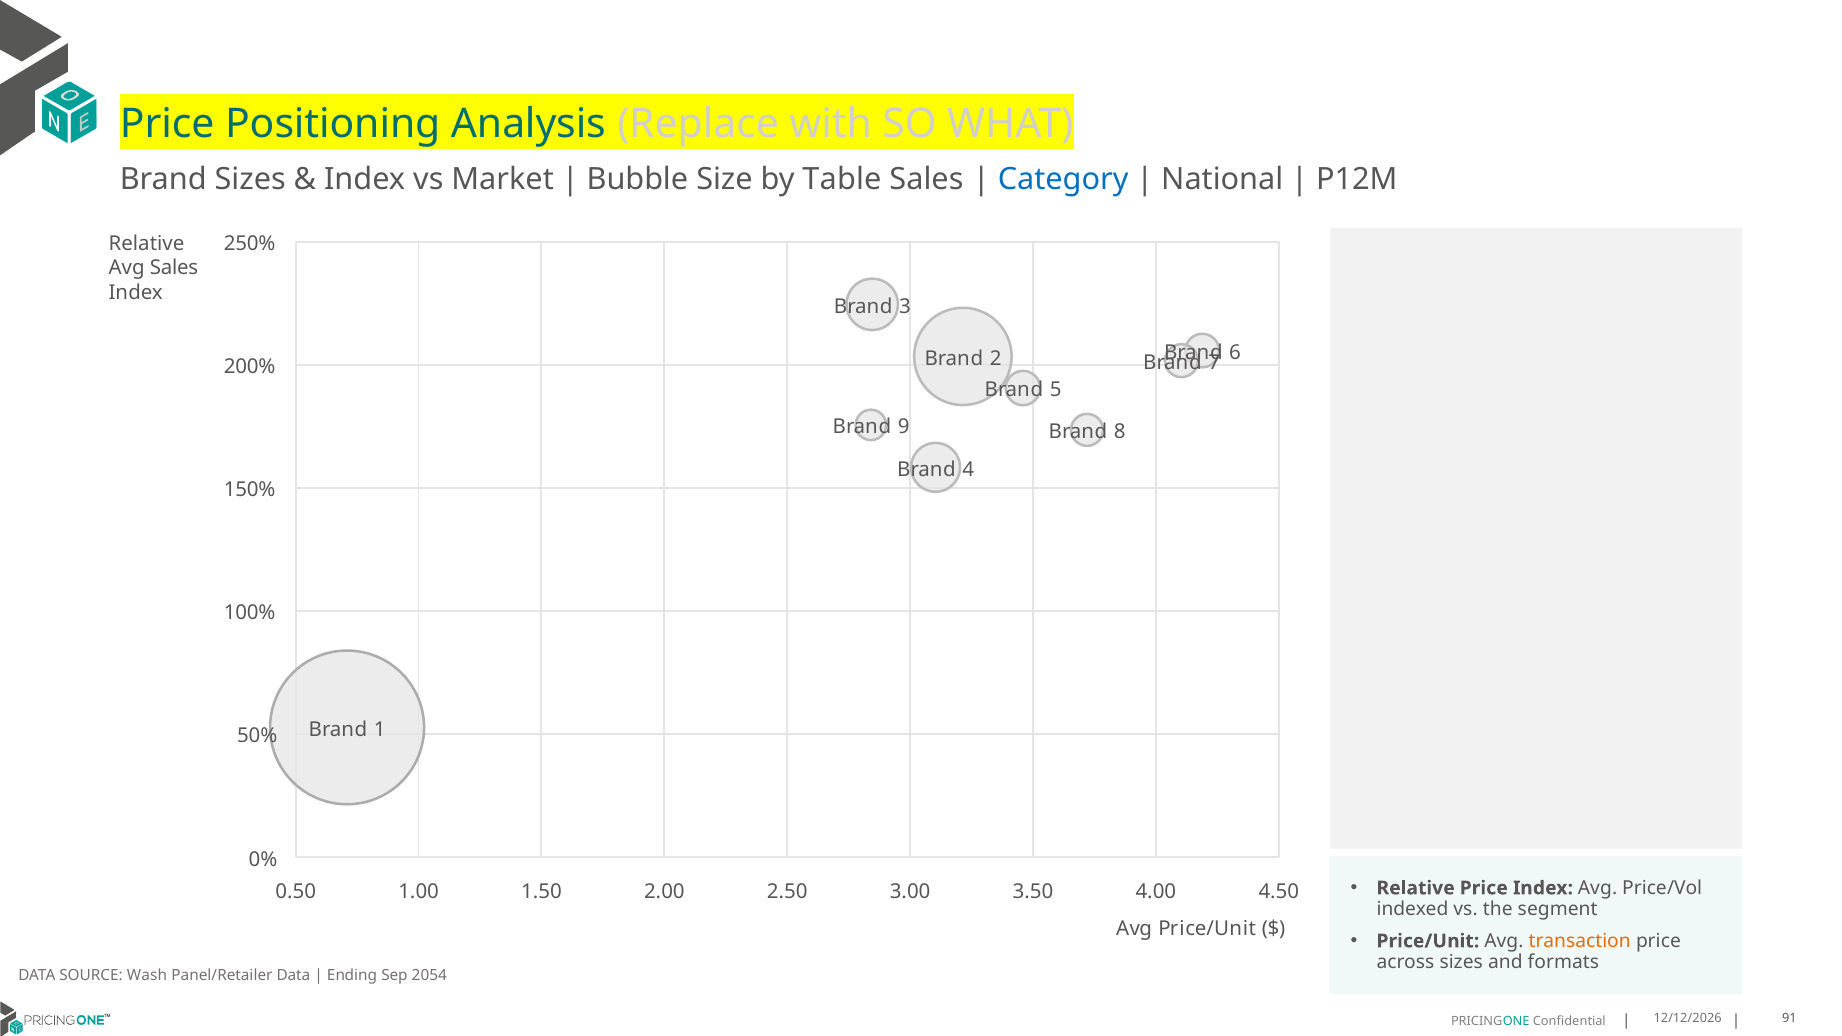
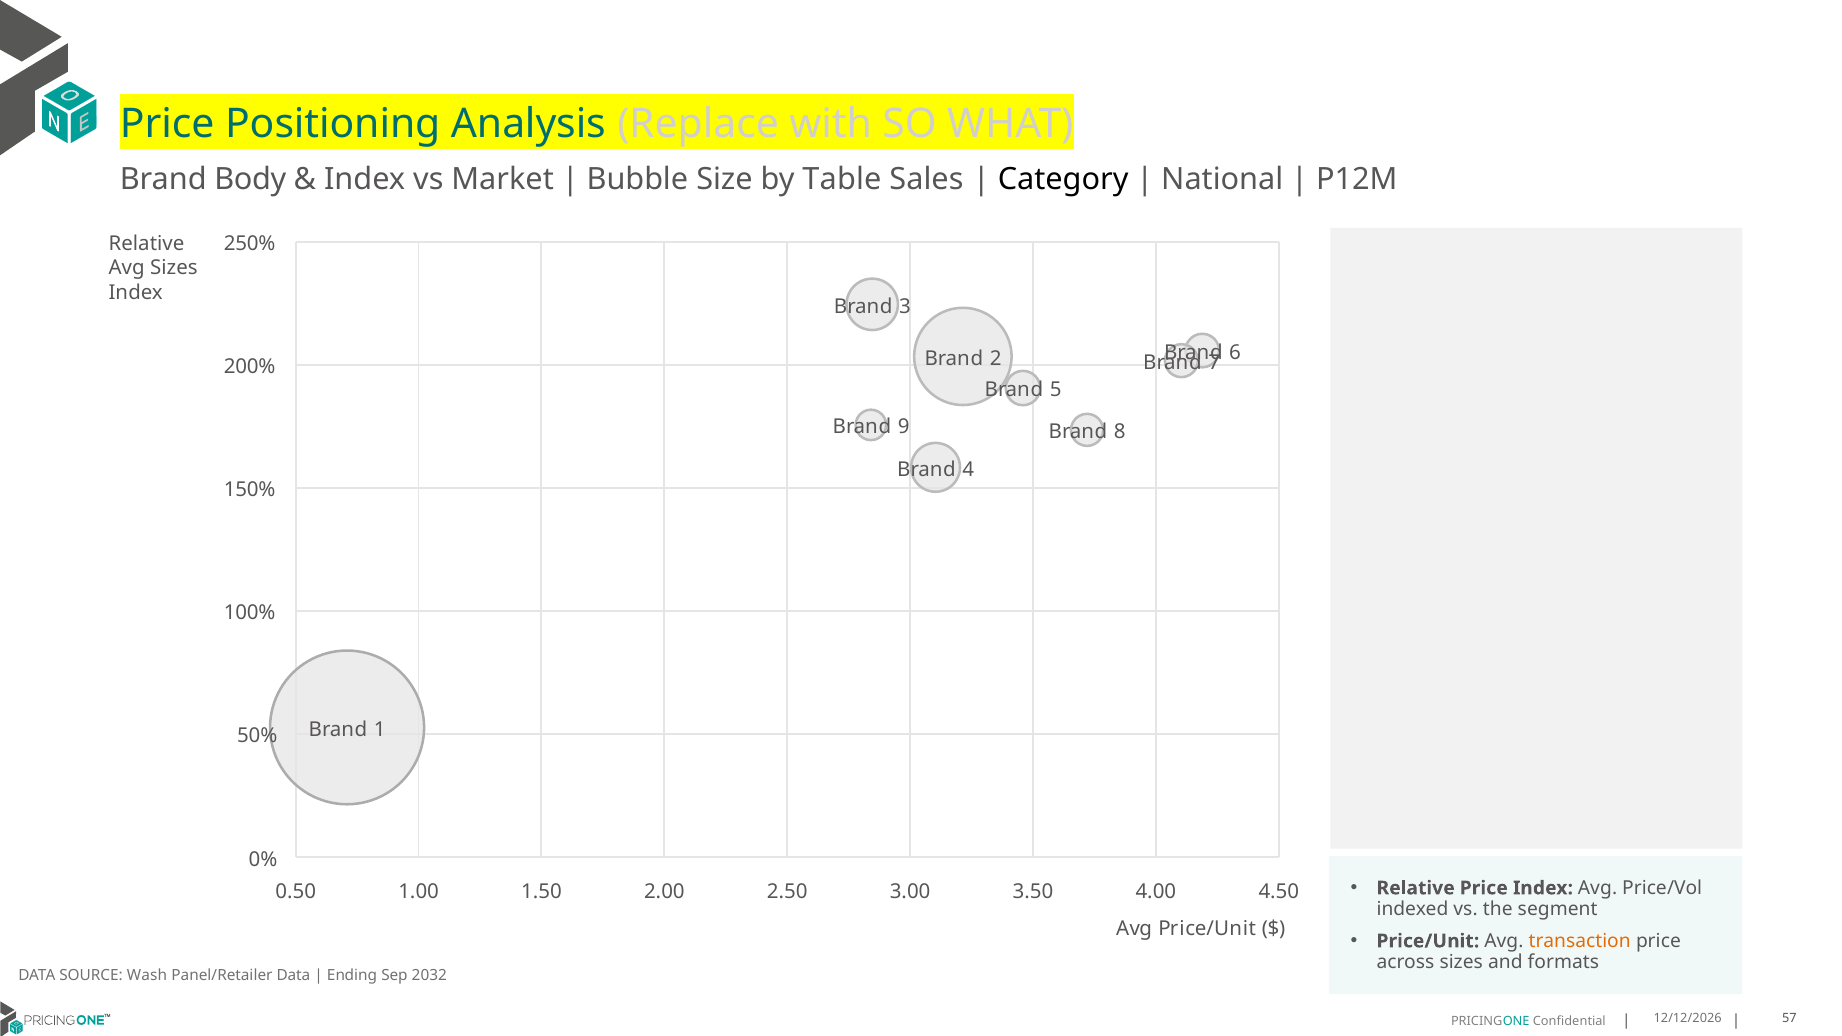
Brand Sizes: Sizes -> Body
Category colour: blue -> black
Avg Sales: Sales -> Sizes
2054: 2054 -> 2032
91: 91 -> 57
